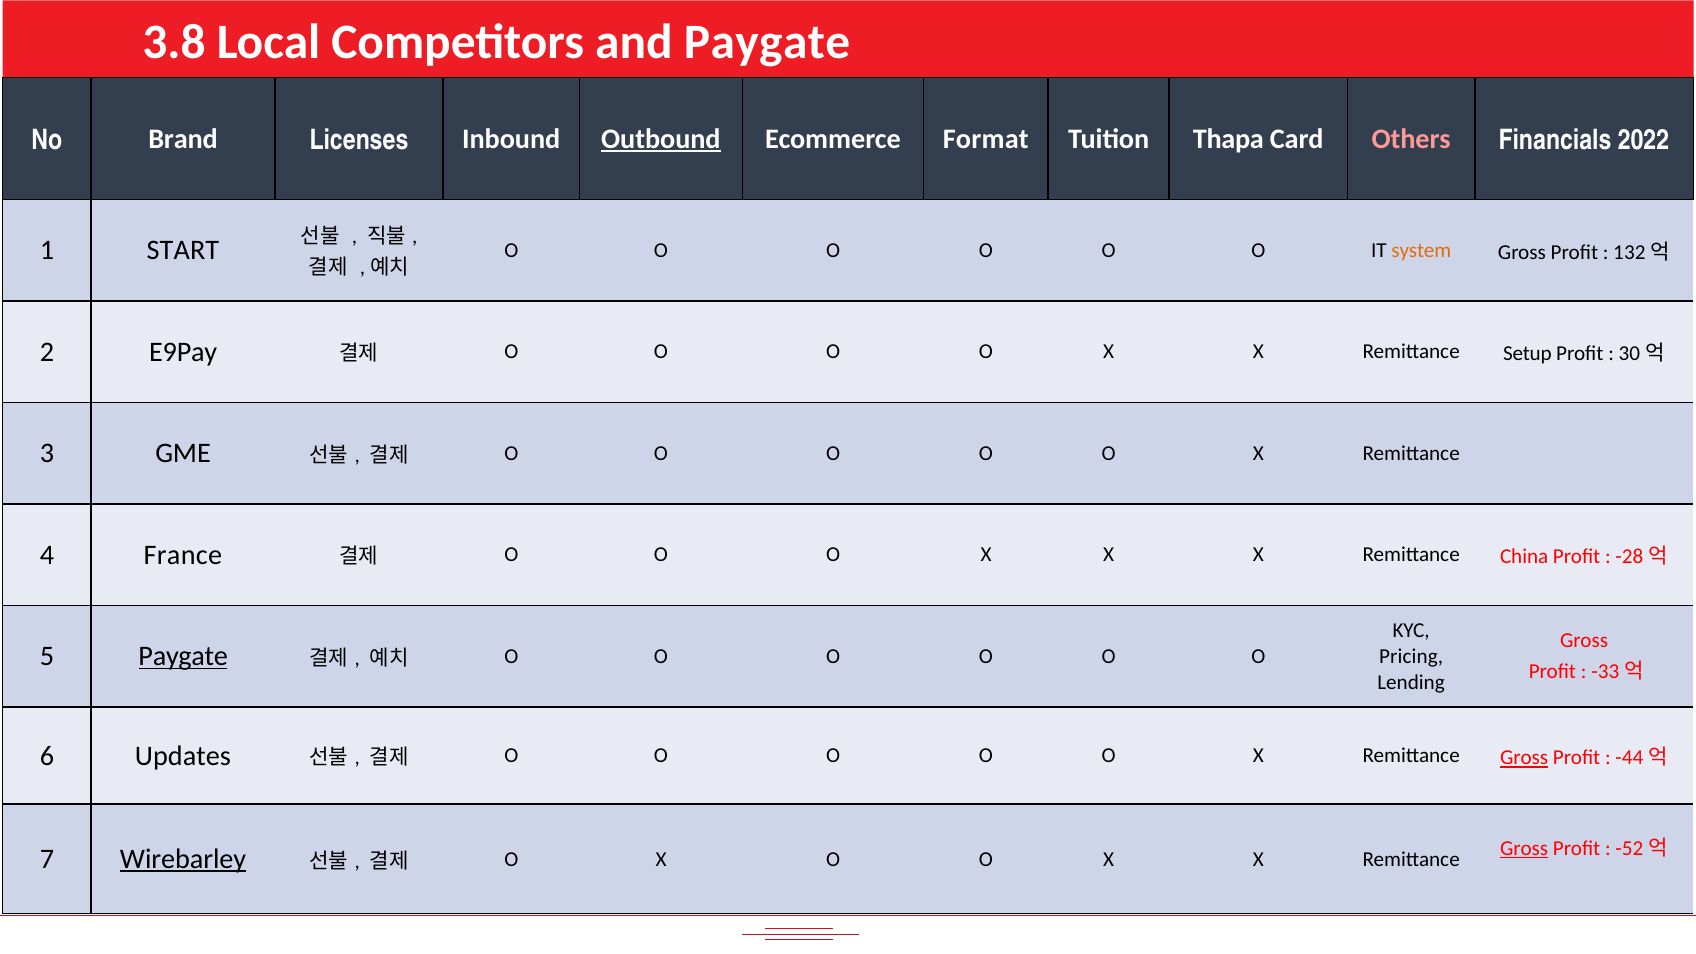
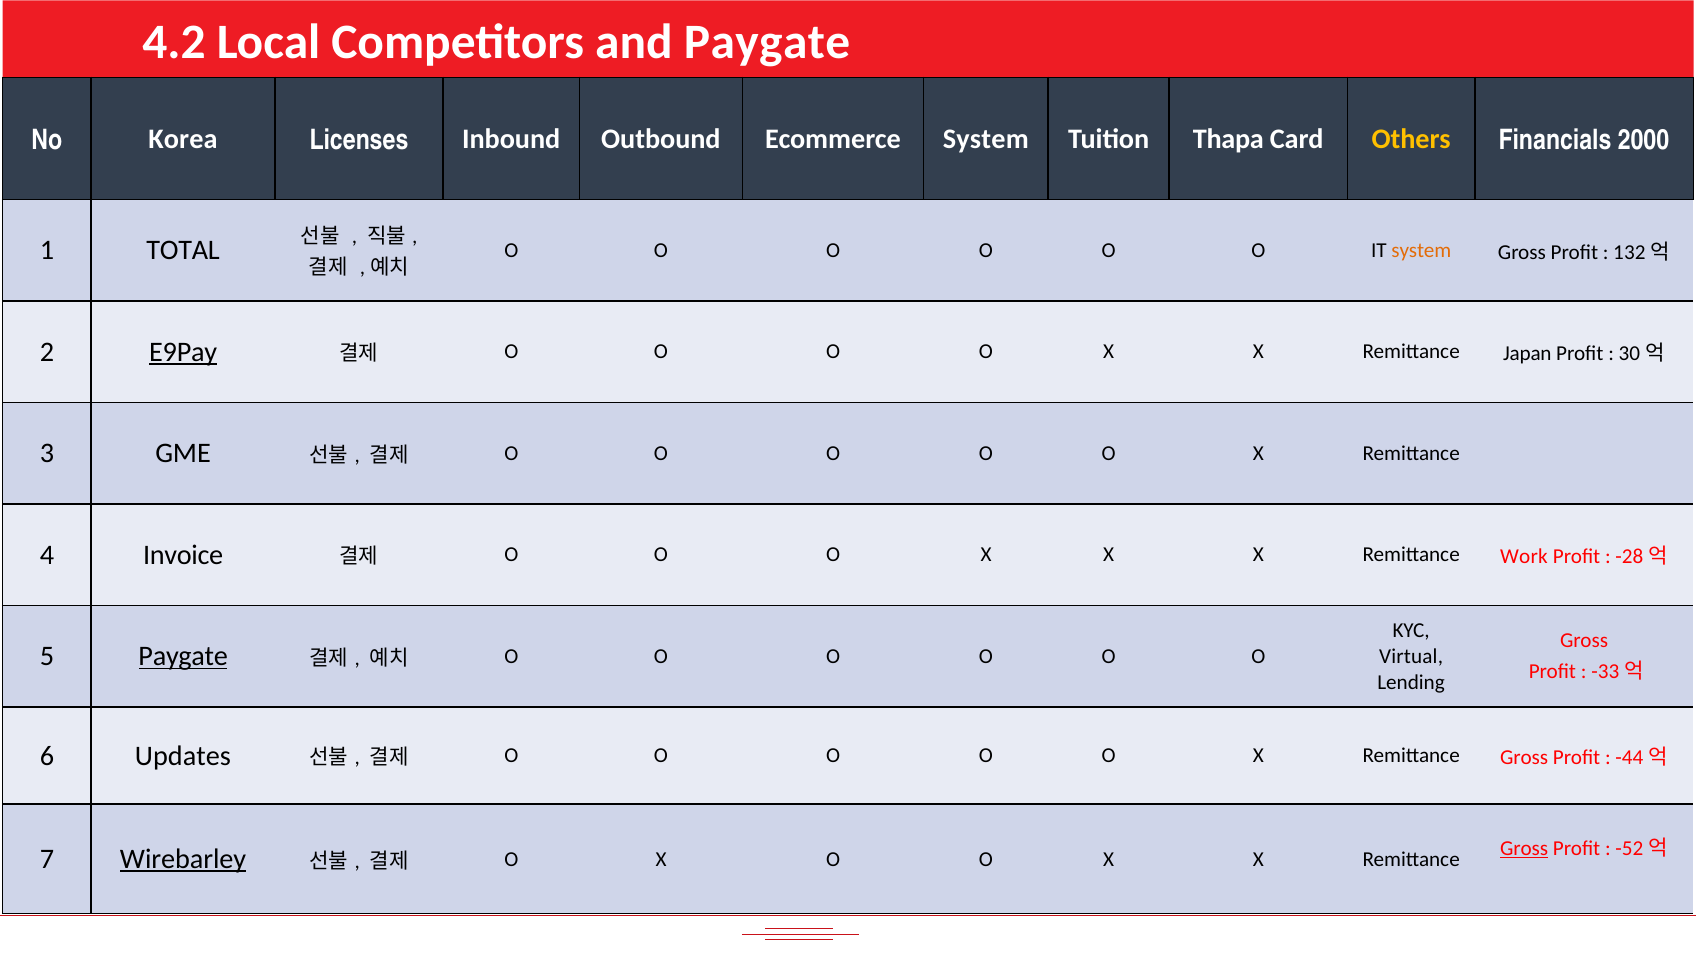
3.8: 3.8 -> 4.2
Brand: Brand -> Korea
Outbound underline: present -> none
Ecommerce Format: Format -> System
Others colour: pink -> yellow
2022: 2022 -> 2000
START: START -> TOTAL
E9Pay underline: none -> present
Setup: Setup -> Japan
France: France -> Invoice
China: China -> Work
Pricing: Pricing -> Virtual
Gross at (1524, 758) underline: present -> none
